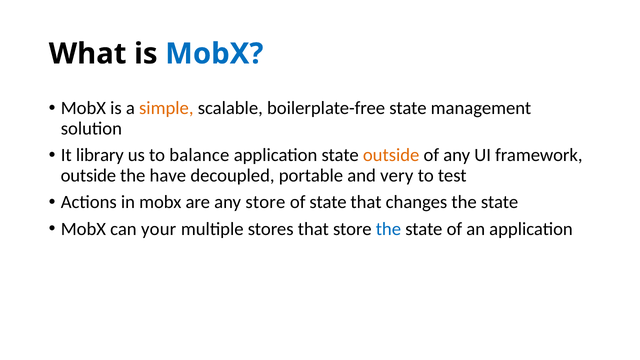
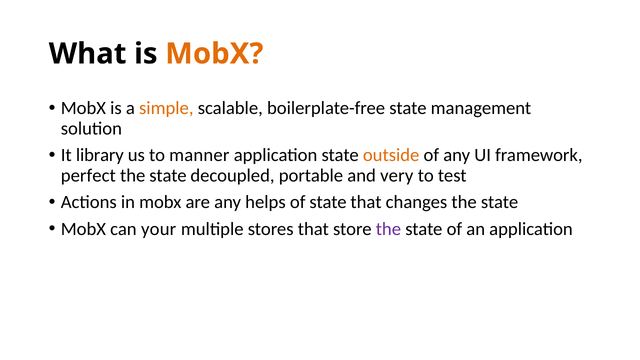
MobX at (214, 54) colour: blue -> orange
balance: balance -> manner
outside at (88, 175): outside -> perfect
have at (168, 175): have -> state
any store: store -> helps
the at (388, 229) colour: blue -> purple
